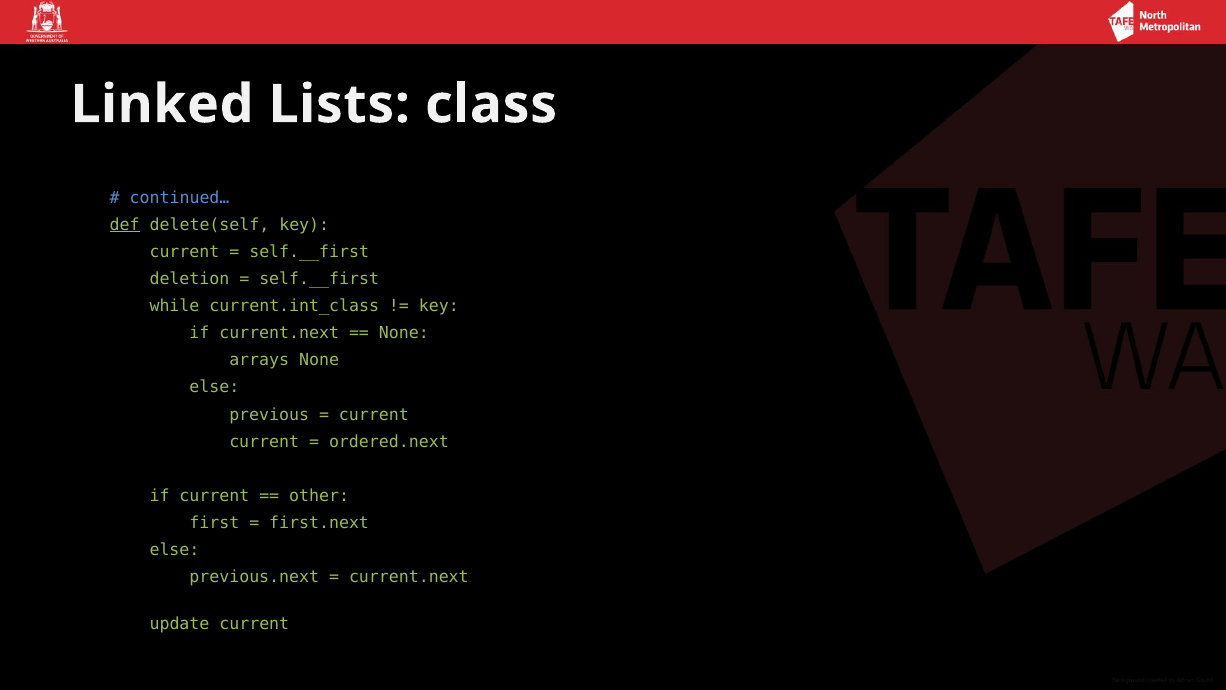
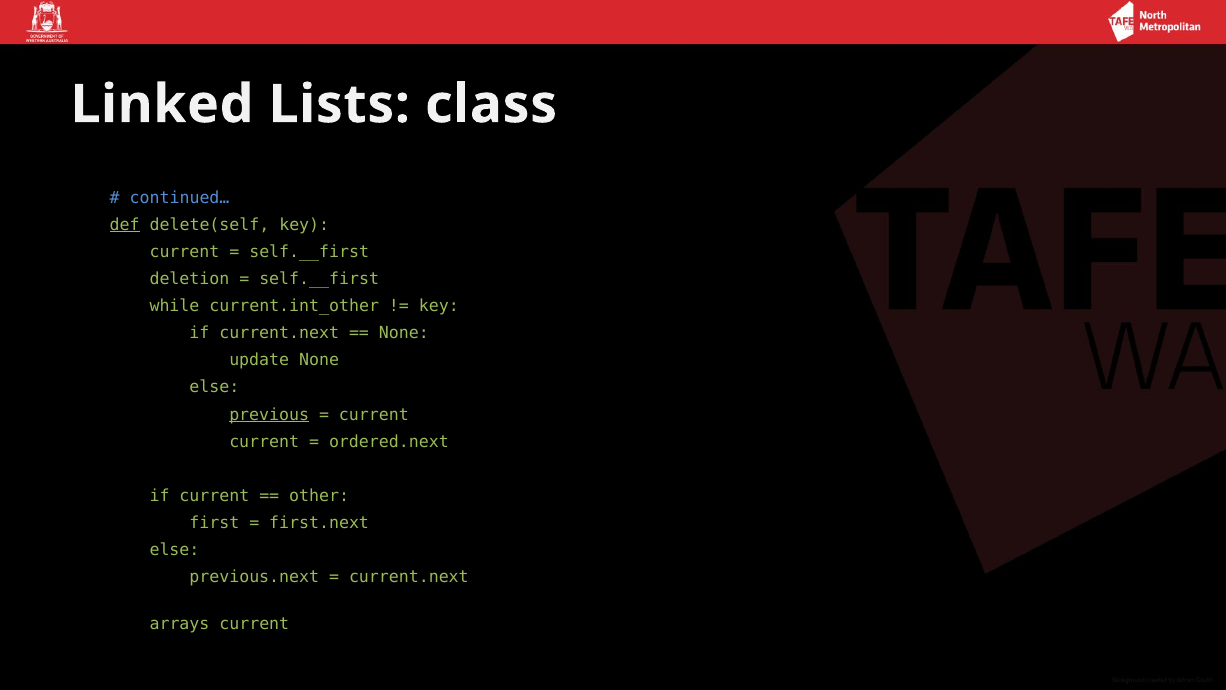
current.int_class: current.int_class -> current.int_other
arrays: arrays -> update
previous underline: none -> present
update: update -> arrays
